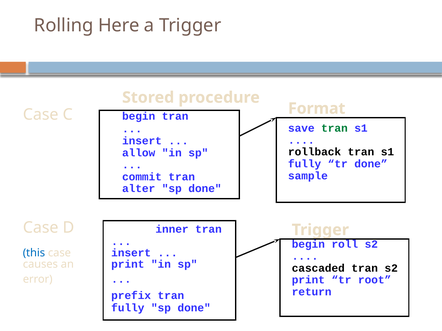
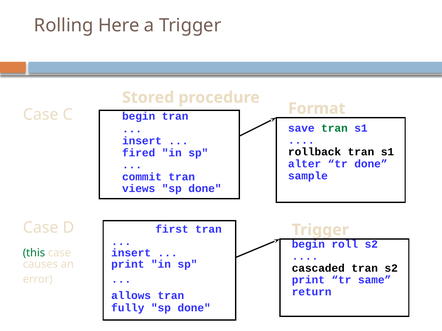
allow: allow -> fired
fully at (305, 164): fully -> alter
alter: alter -> views
inner: inner -> first
this colour: blue -> green
root: root -> same
prefix: prefix -> allows
